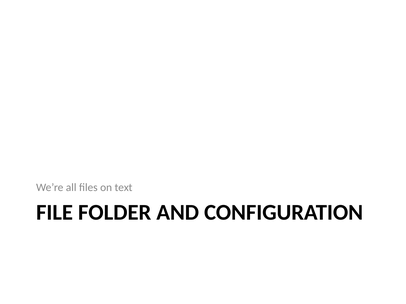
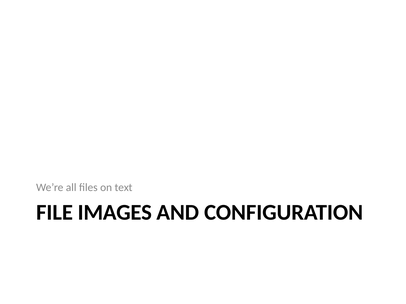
FOLDER: FOLDER -> IMAGES
